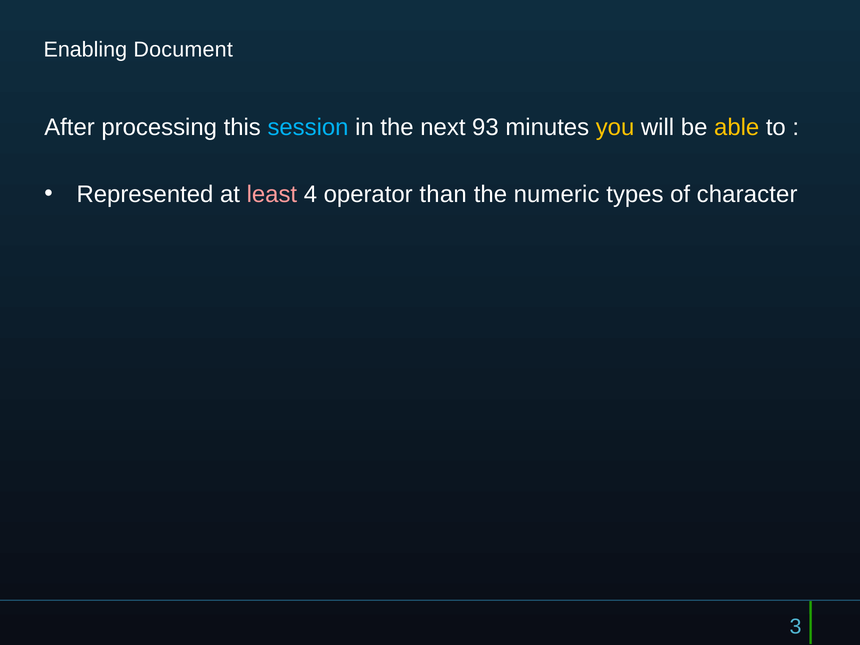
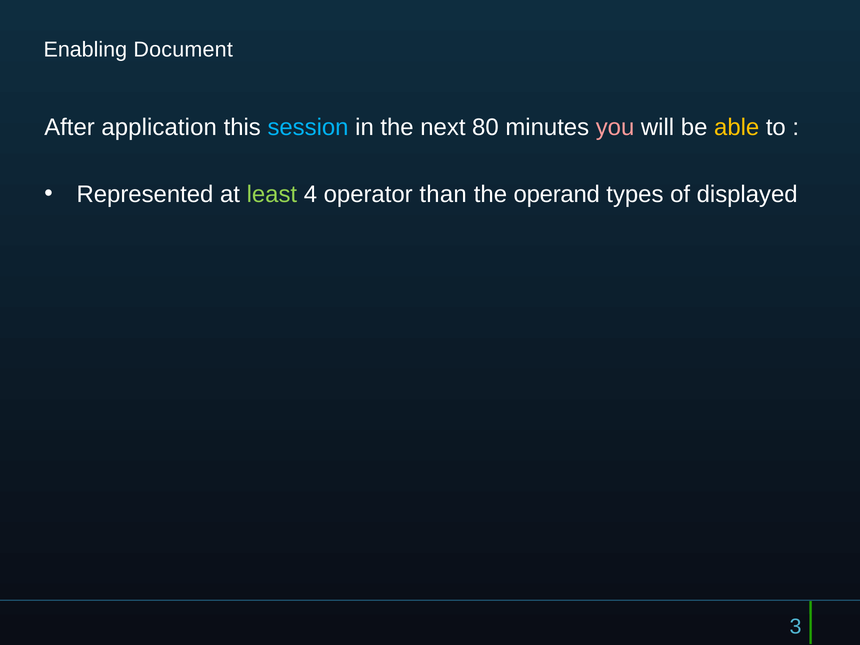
processing: processing -> application
93: 93 -> 80
you colour: yellow -> pink
least colour: pink -> light green
numeric: numeric -> operand
character: character -> displayed
